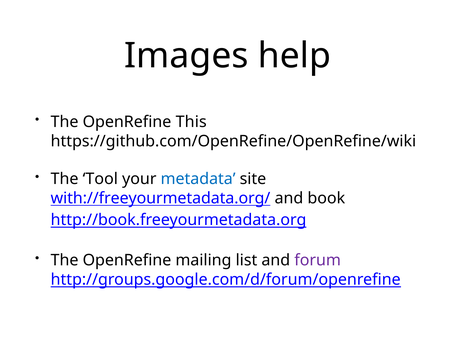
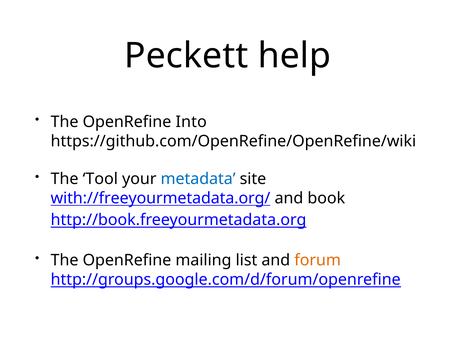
Images: Images -> Peckett
This: This -> Into
forum colour: purple -> orange
